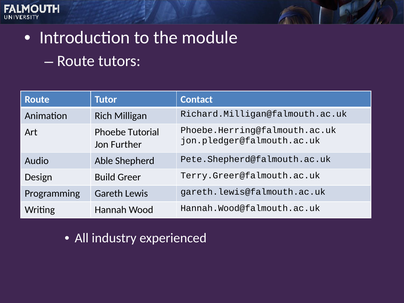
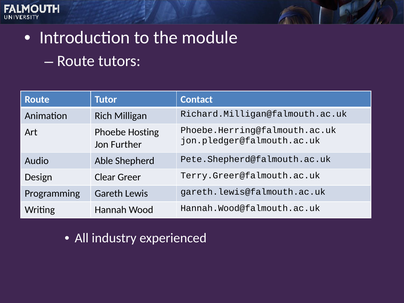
Tutorial: Tutorial -> Hosting
Build: Build -> Clear
